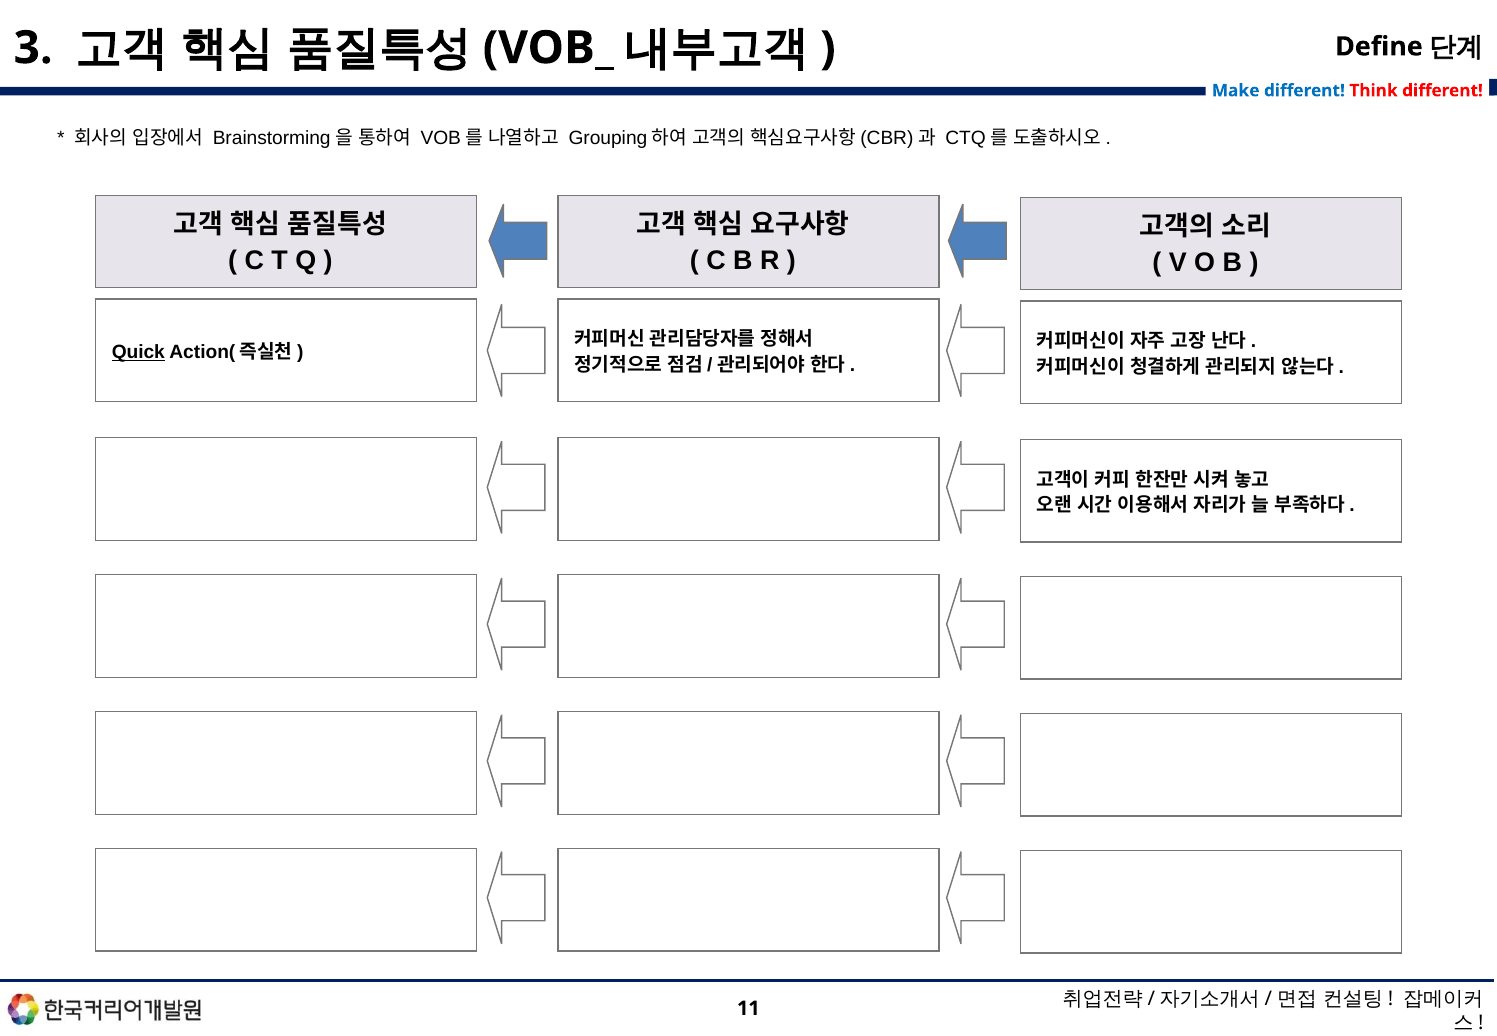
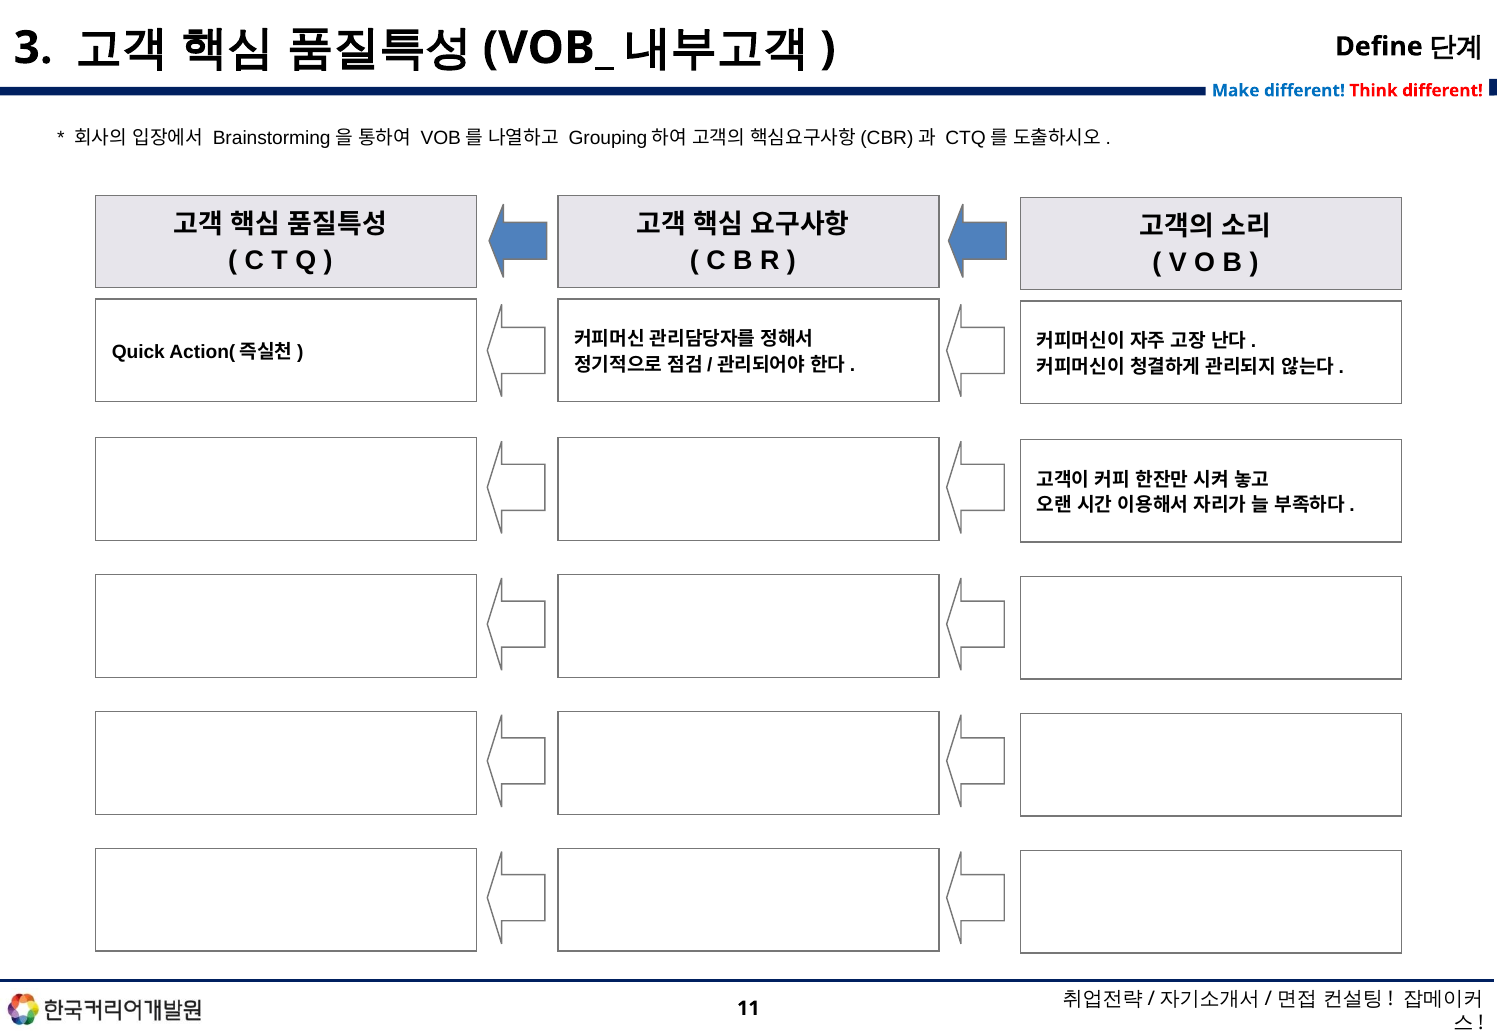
Quick underline: present -> none
